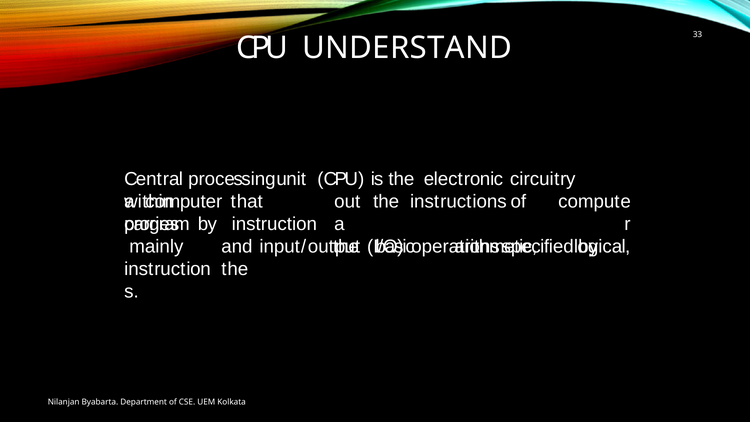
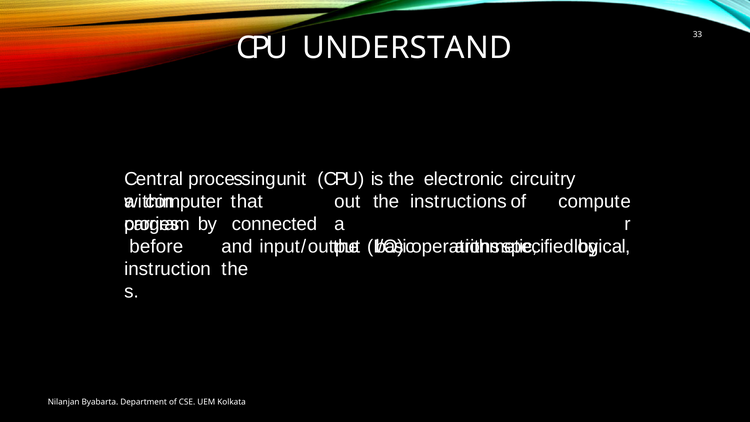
instruction at (274, 224): instruction -> connected
mainly: mainly -> before
